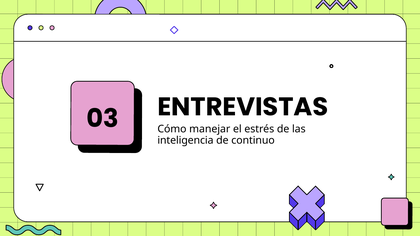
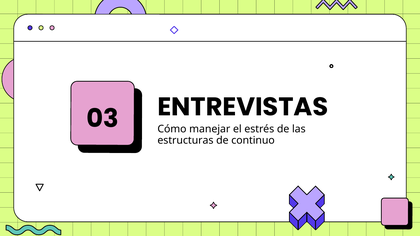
inteligencia: inteligencia -> estructuras
